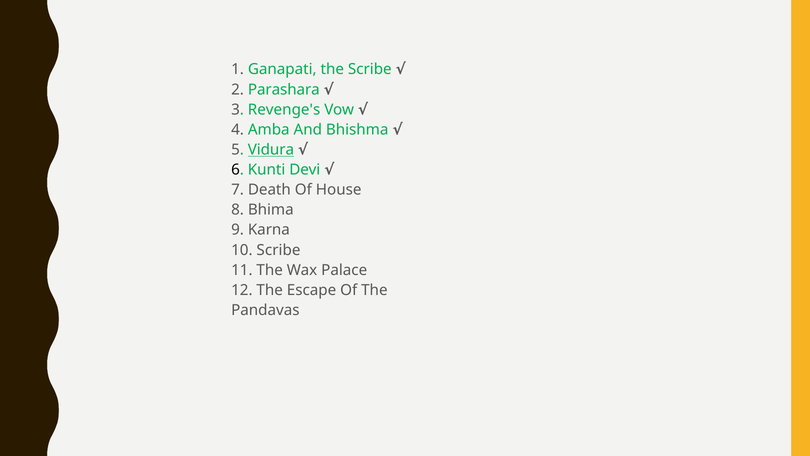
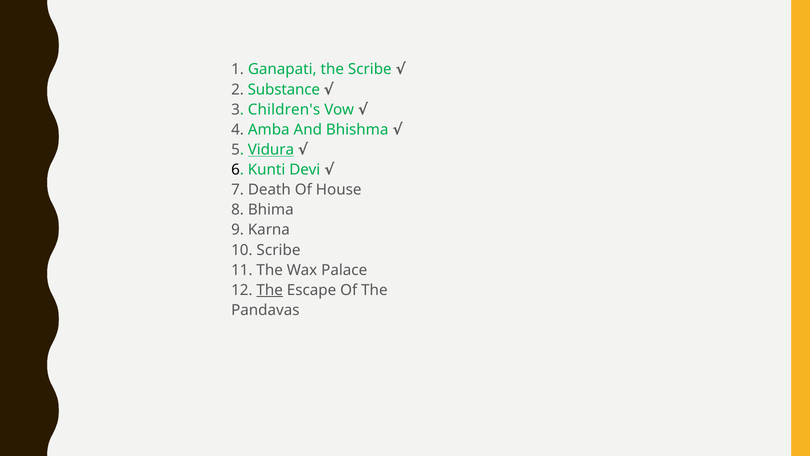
Parashara: Parashara -> Substance
Revenge's: Revenge's -> Children's
The at (270, 290) underline: none -> present
